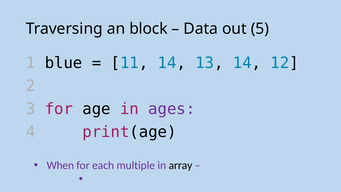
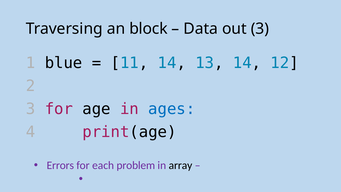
out 5: 5 -> 3
ages colour: purple -> blue
When: When -> Errors
multiple: multiple -> problem
